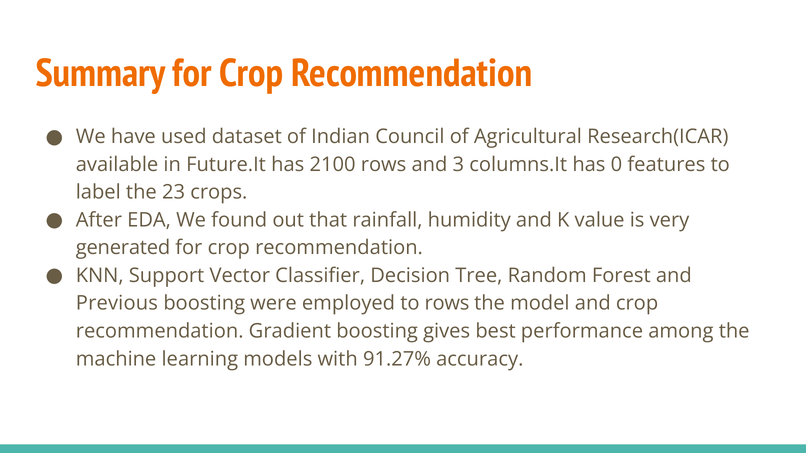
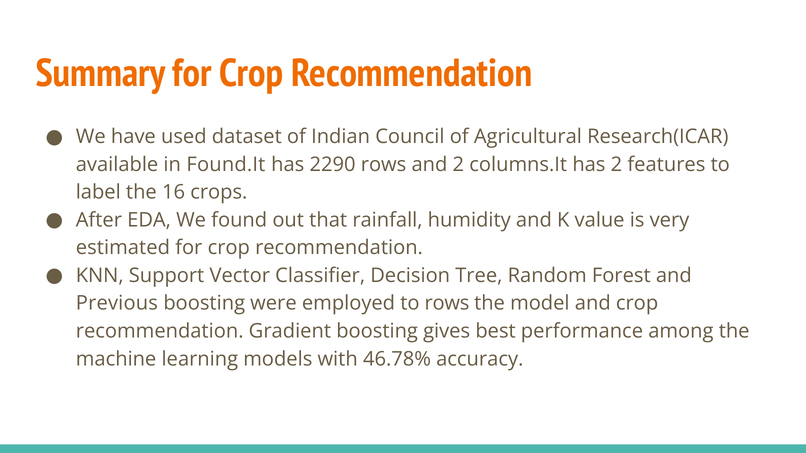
Future.It: Future.It -> Found.It
2100: 2100 -> 2290
and 3: 3 -> 2
has 0: 0 -> 2
23: 23 -> 16
generated: generated -> estimated
91.27%: 91.27% -> 46.78%
